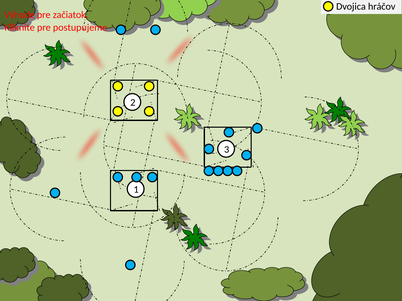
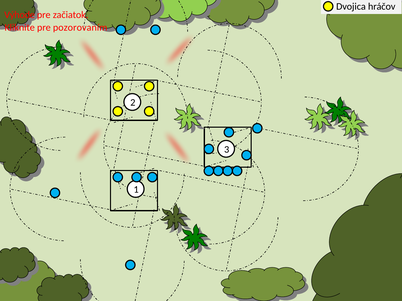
postupujeme: postupujeme -> pozorovaním
